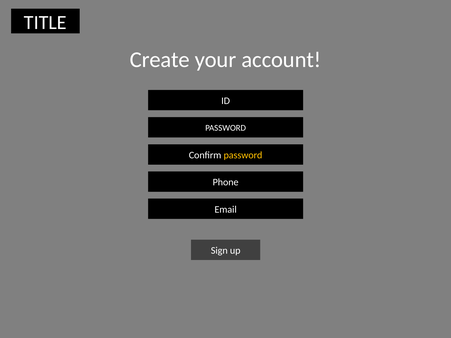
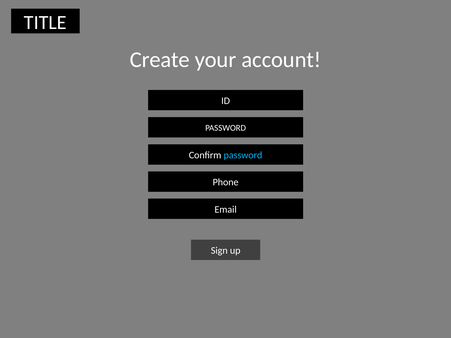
password at (243, 155) colour: yellow -> light blue
